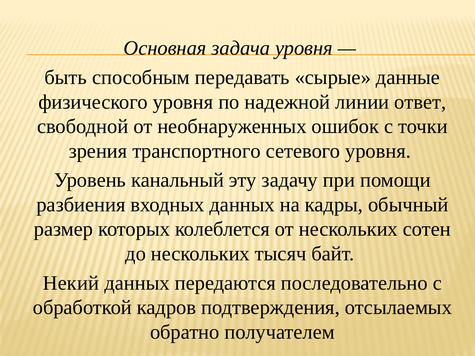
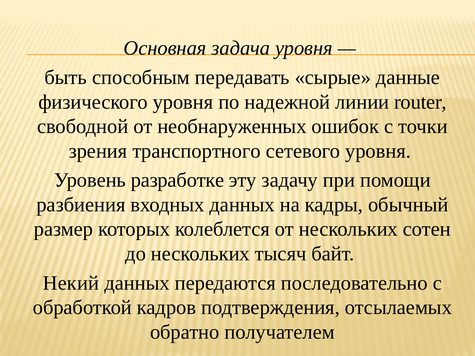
ответ: ответ -> router
канальный: канальный -> разработке
